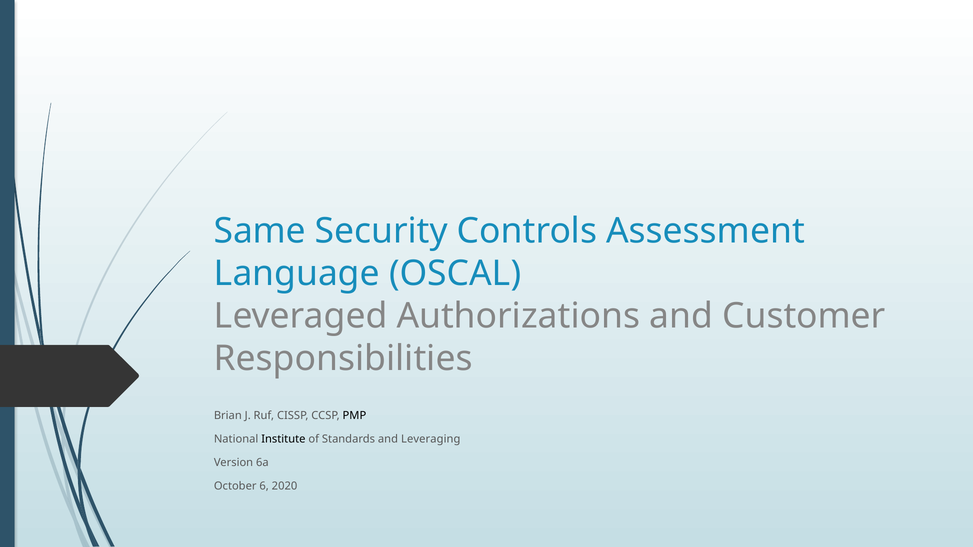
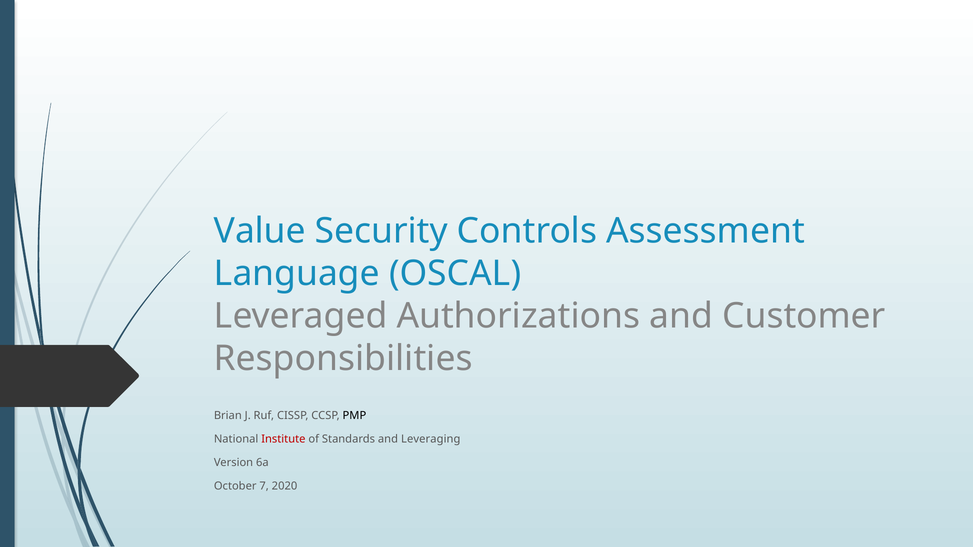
Same: Same -> Value
Institute colour: black -> red
6: 6 -> 7
